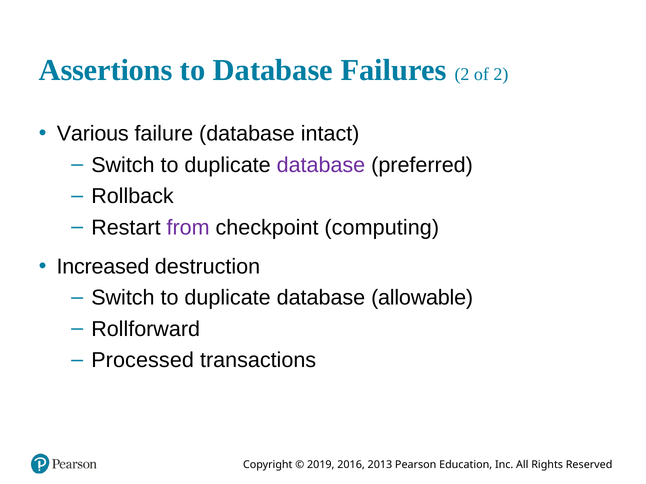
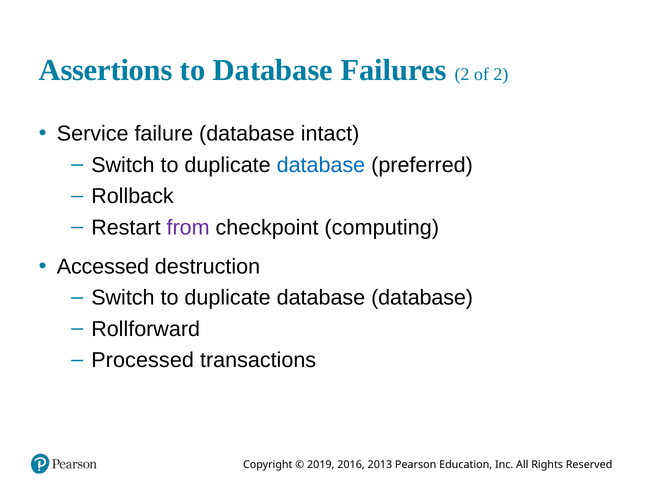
Various: Various -> Service
database at (321, 165) colour: purple -> blue
Increased: Increased -> Accessed
database allowable: allowable -> database
